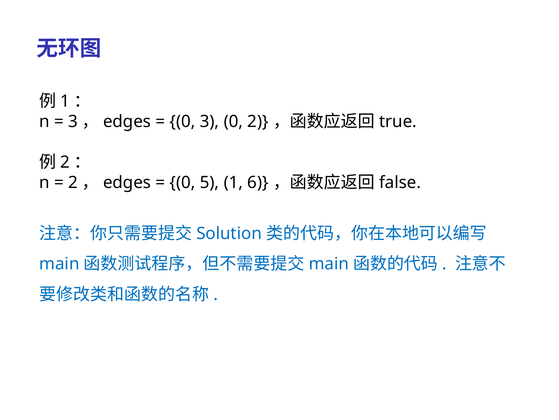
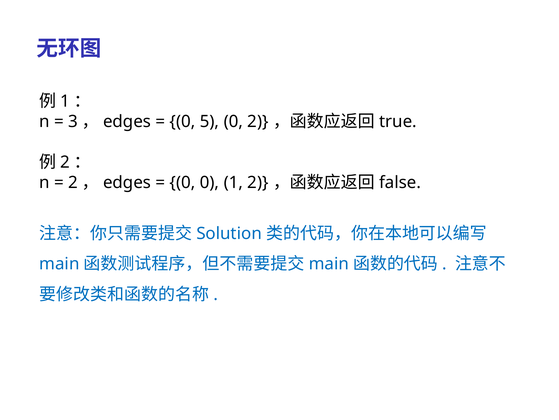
3: 3 -> 5
0 5: 5 -> 0
1 6: 6 -> 2
